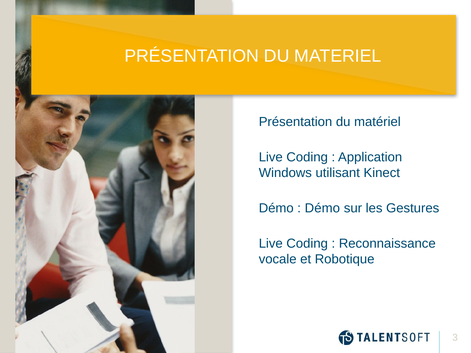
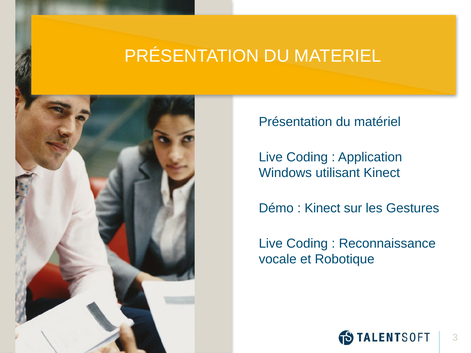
Démo at (322, 208): Démo -> Kinect
